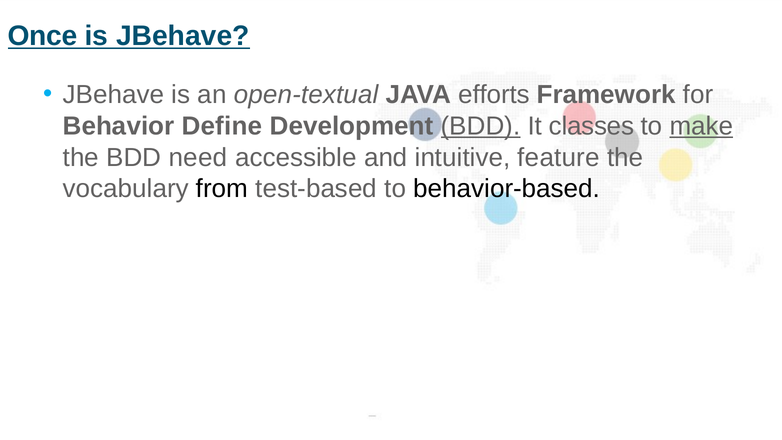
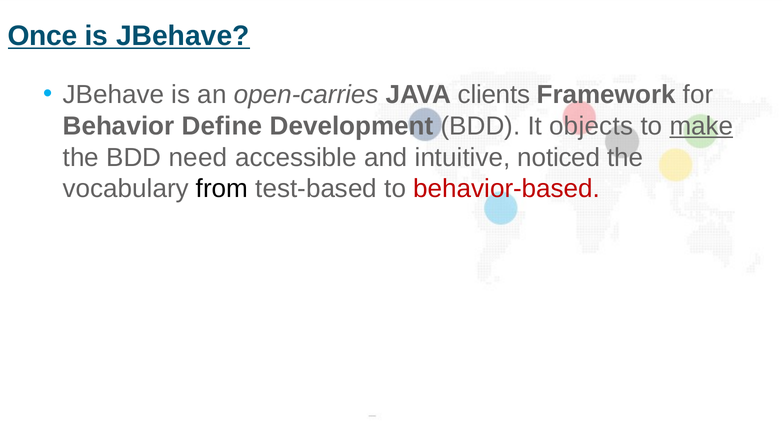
open-textual: open-textual -> open-carries
efforts: efforts -> clients
BDD at (481, 126) underline: present -> none
classes: classes -> objects
feature: feature -> noticed
behavior-based colour: black -> red
